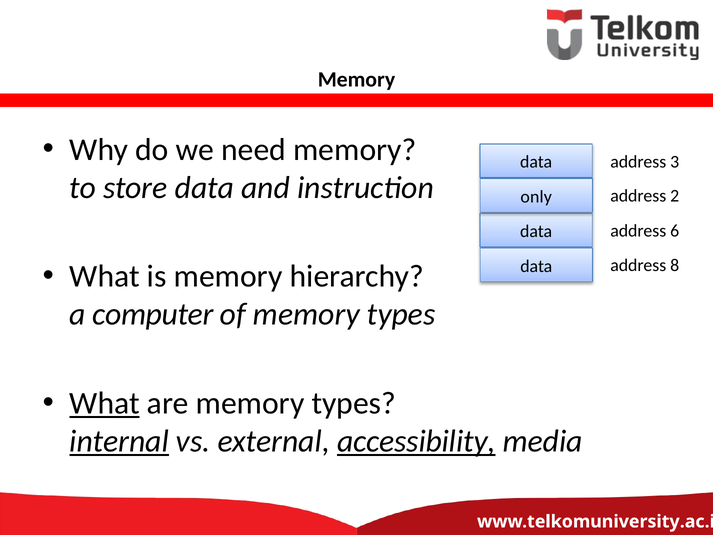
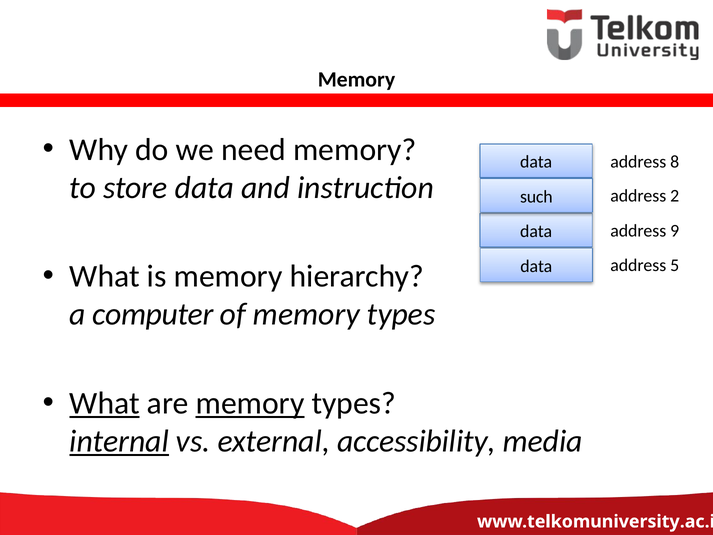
3: 3 -> 8
only: only -> such
6: 6 -> 9
8: 8 -> 5
memory at (250, 403) underline: none -> present
accessibility underline: present -> none
